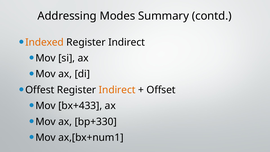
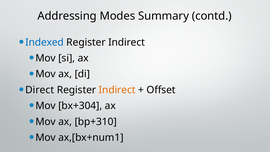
Indexed colour: orange -> blue
Offest: Offest -> Direct
bx+433: bx+433 -> bx+304
bp+330: bp+330 -> bp+310
